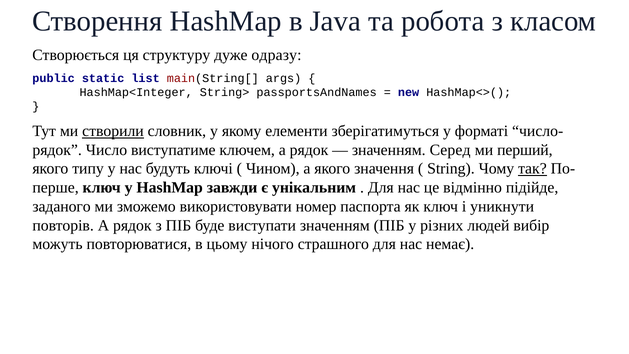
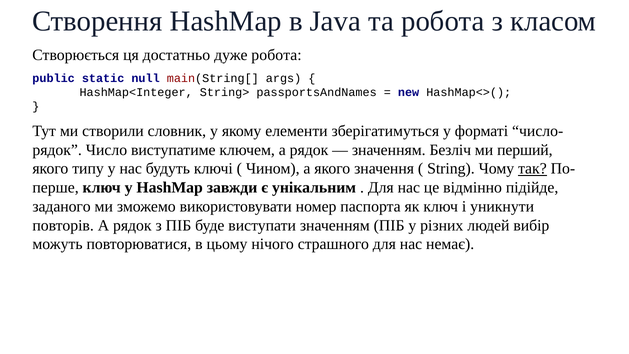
структуру: структуру -> достатньо
дуже одразу: одразу -> робота
list: list -> null
створили underline: present -> none
Серед: Серед -> Безліч
